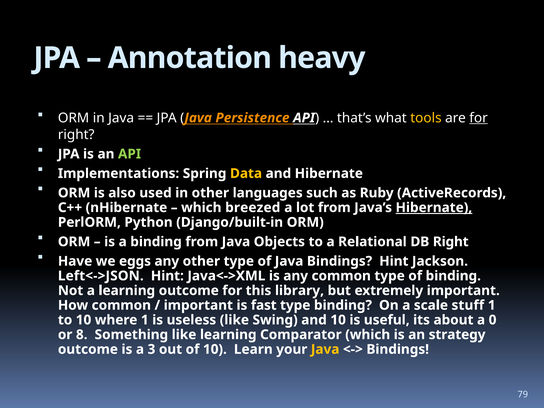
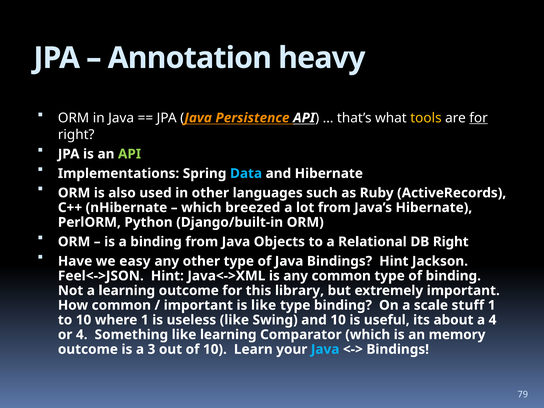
Data colour: yellow -> light blue
Hibernate at (434, 208) underline: present -> none
eggs: eggs -> easy
Left<->JSON: Left<->JSON -> Feel<->JSON
is fast: fast -> like
a 0: 0 -> 4
or 8: 8 -> 4
strategy: strategy -> memory
Java at (325, 349) colour: yellow -> light blue
